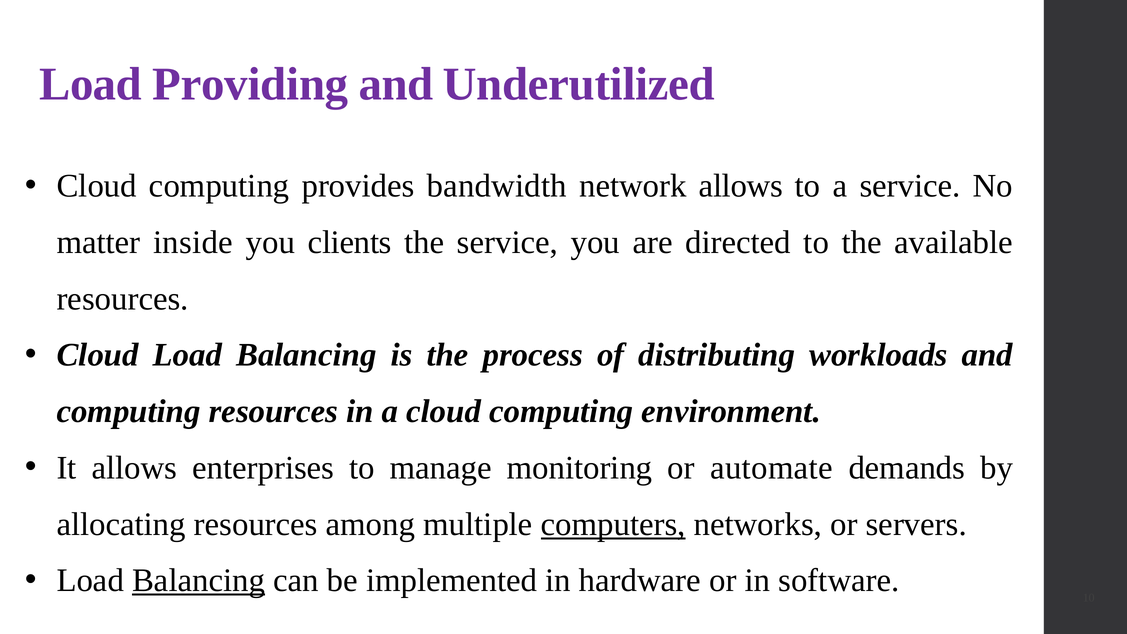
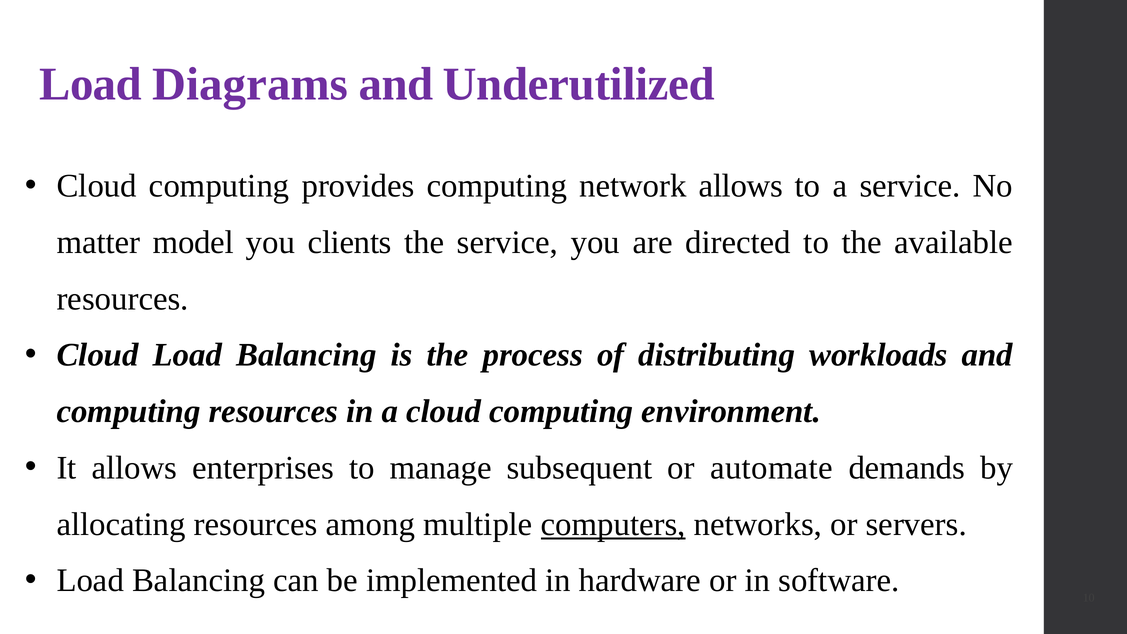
Providing: Providing -> Diagrams
provides bandwidth: bandwidth -> computing
inside: inside -> model
monitoring: monitoring -> subsequent
Balancing at (199, 580) underline: present -> none
